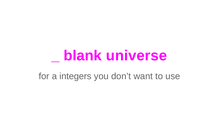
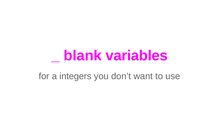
universe: universe -> variables
